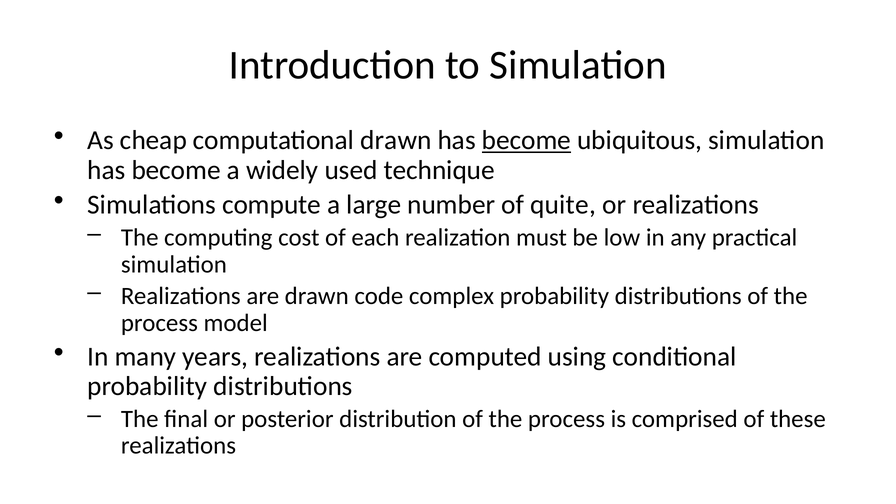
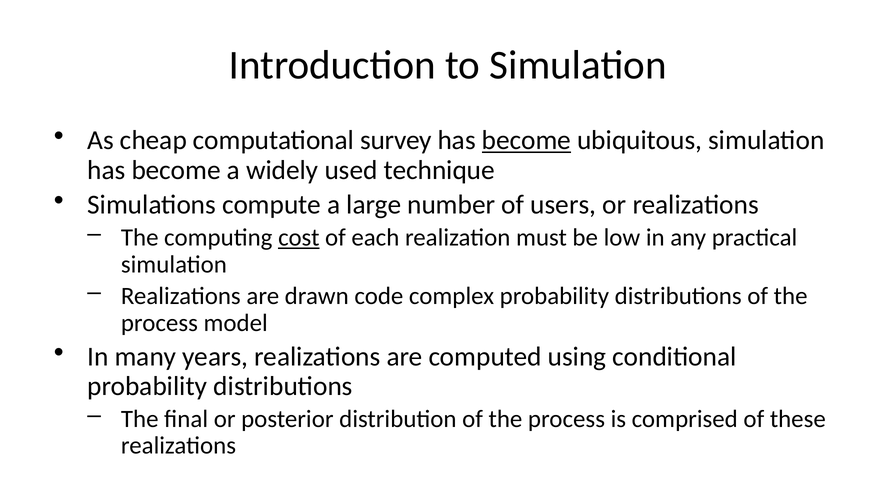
computational drawn: drawn -> survey
quite: quite -> users
cost underline: none -> present
